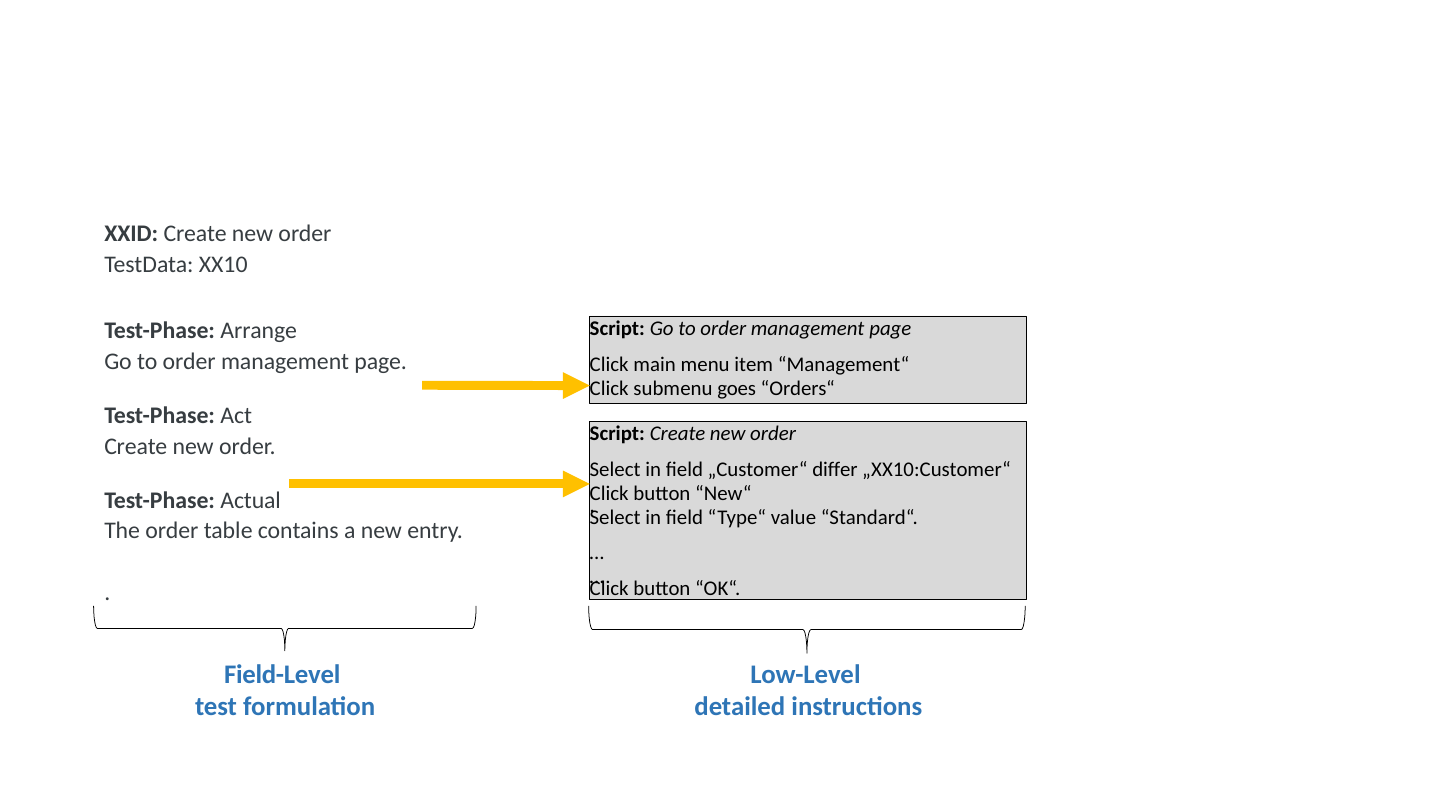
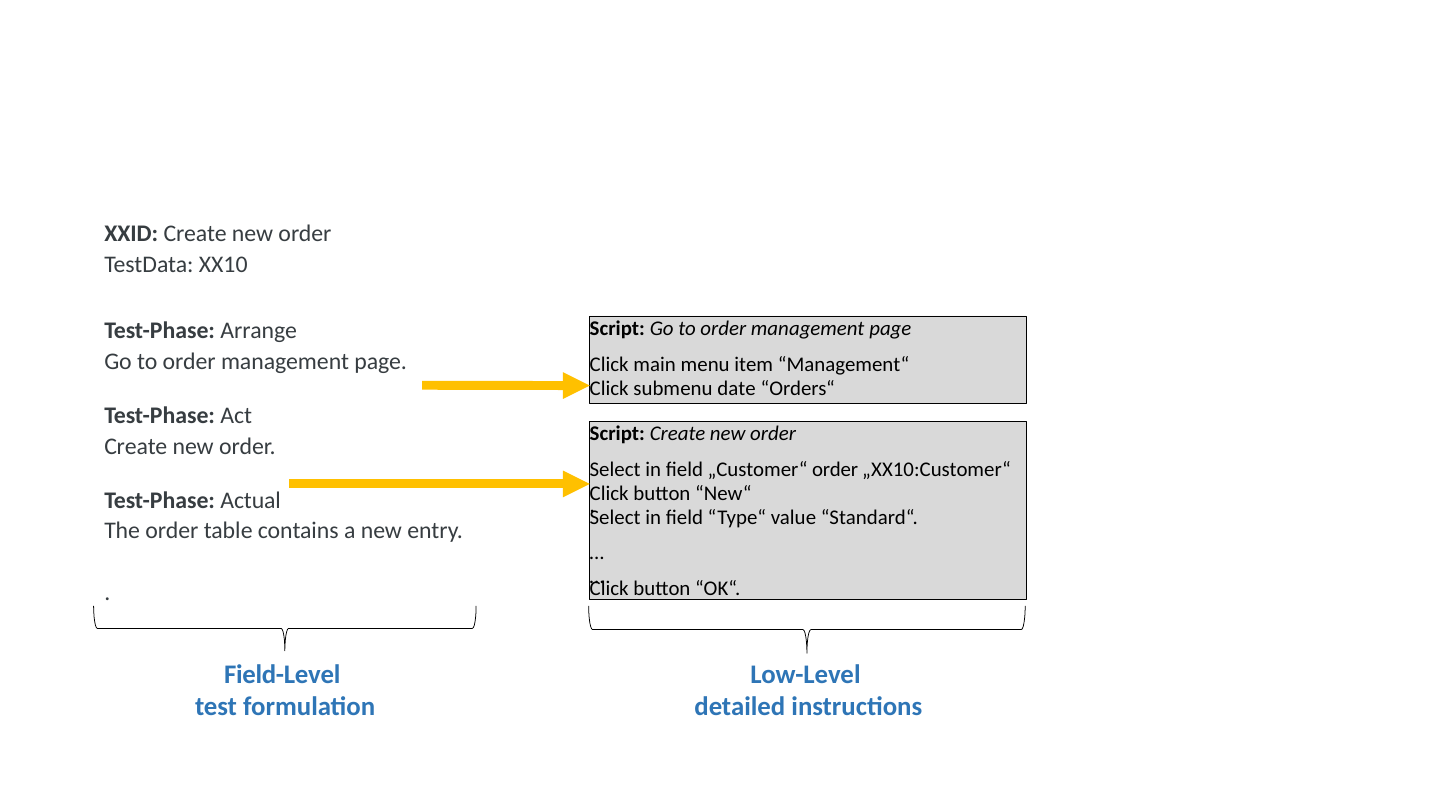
goes: goes -> date
„Customer“ differ: differ -> order
